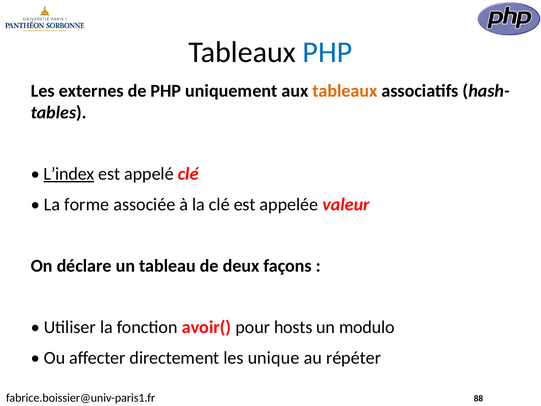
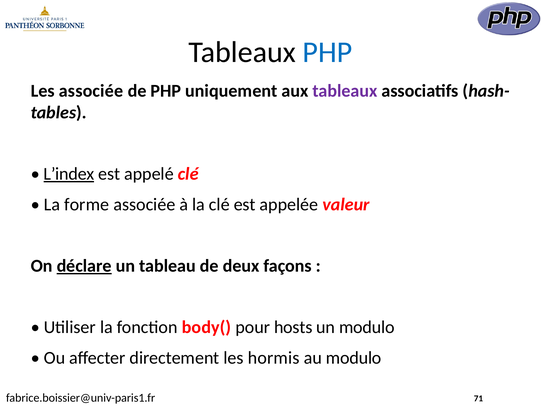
Les externes: externes -> associée
tableaux at (345, 91) colour: orange -> purple
déclare underline: none -> present
avoir(: avoir( -> body(
unique: unique -> hormis
au répéter: répéter -> modulo
88: 88 -> 71
